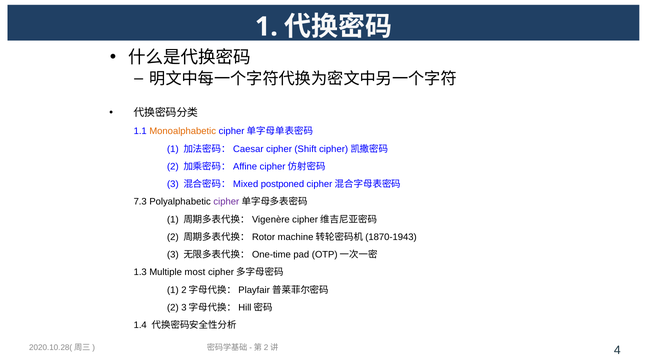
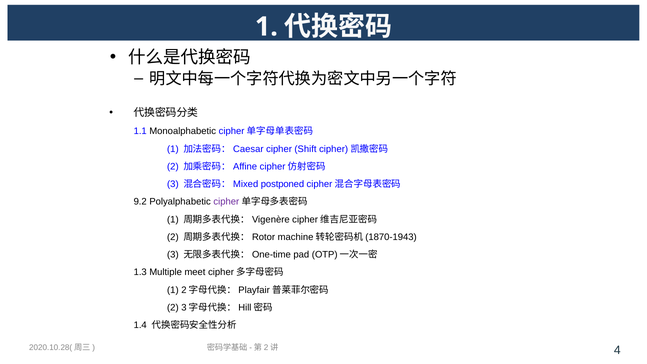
Monoalphabetic colour: orange -> black
7.3: 7.3 -> 9.2
most: most -> meet
